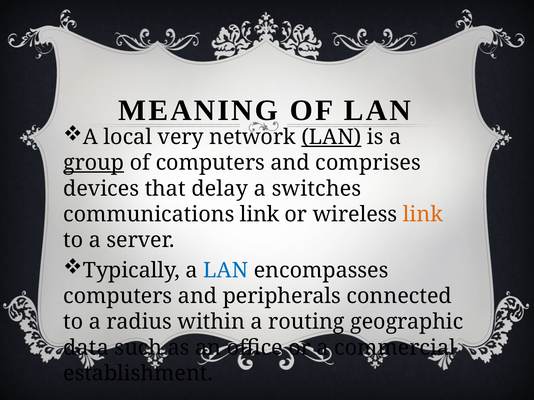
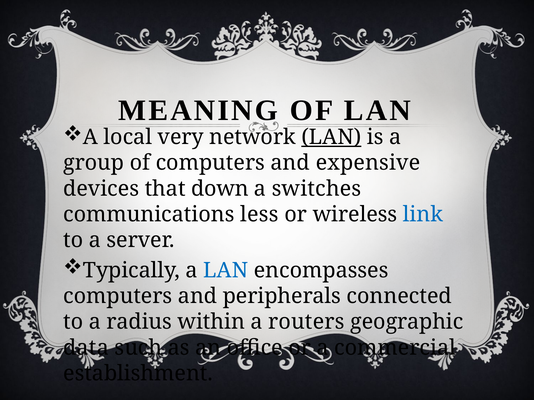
group underline: present -> none
comprises: comprises -> expensive
delay: delay -> down
communications link: link -> less
link at (423, 215) colour: orange -> blue
routing: routing -> routers
